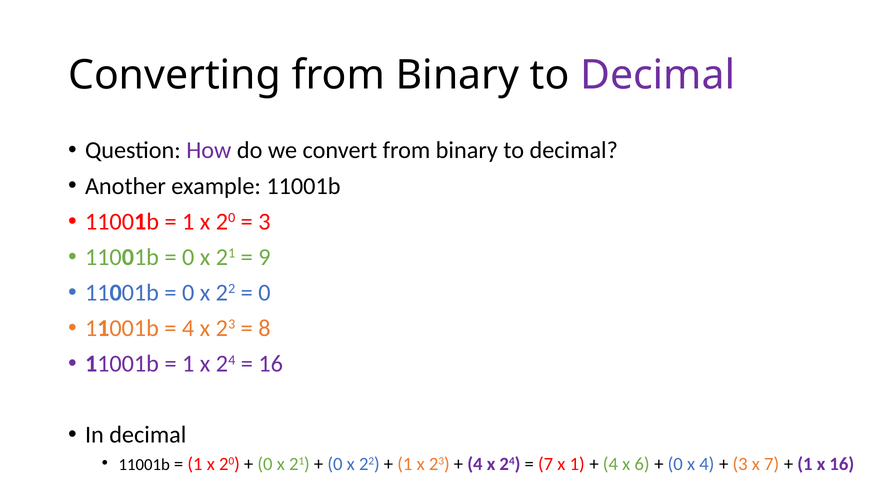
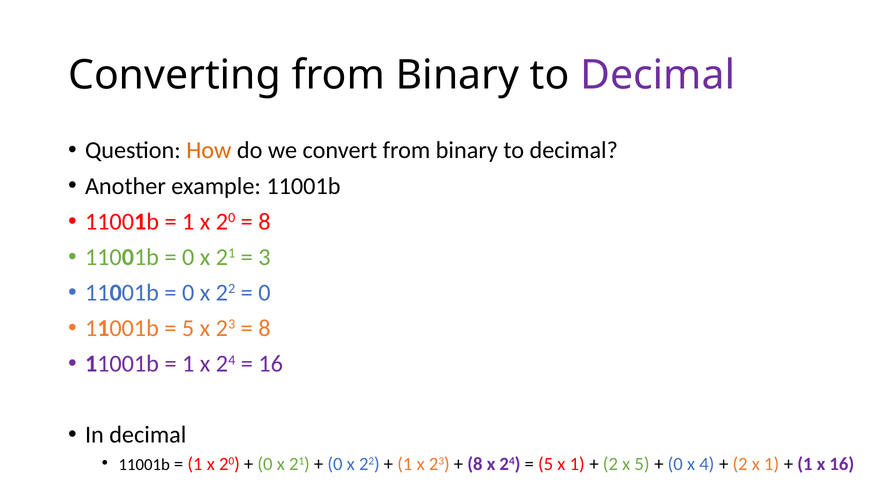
How colour: purple -> orange
3 at (264, 221): 3 -> 8
9: 9 -> 3
4 at (188, 328): 4 -> 5
4 at (475, 464): 4 -> 8
7 at (546, 464): 7 -> 5
4 at (610, 464): 4 -> 2
x 6: 6 -> 5
3 at (740, 464): 3 -> 2
7 at (772, 464): 7 -> 1
